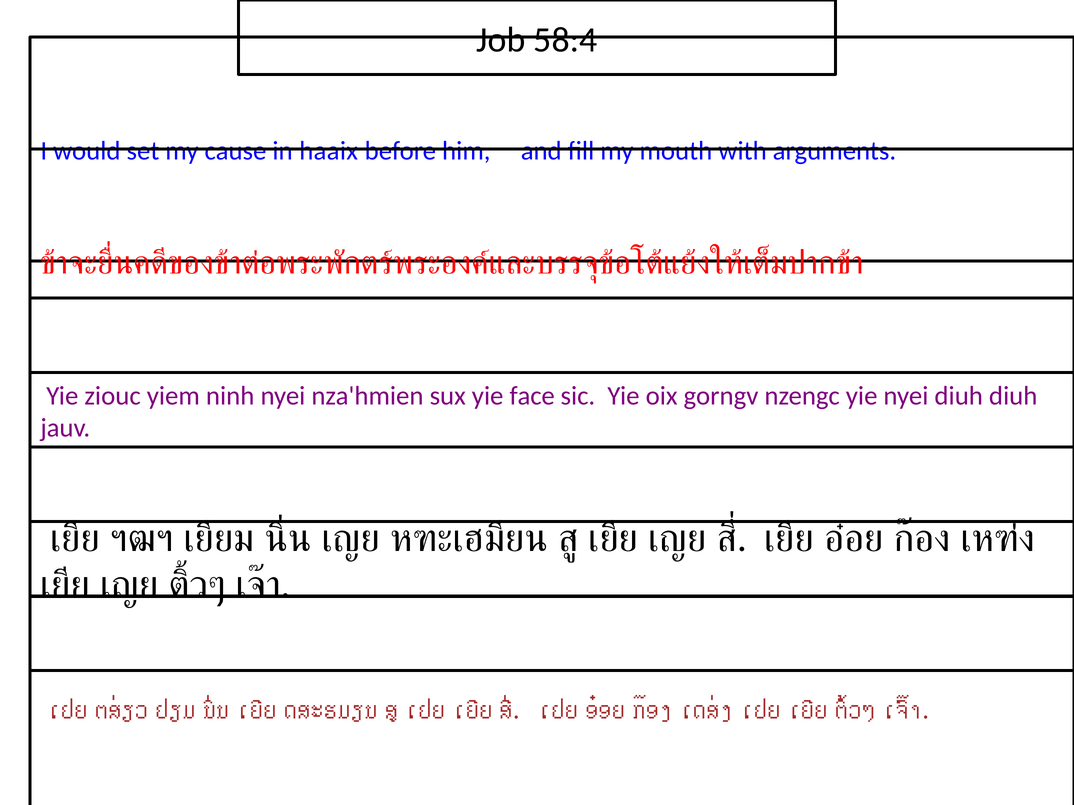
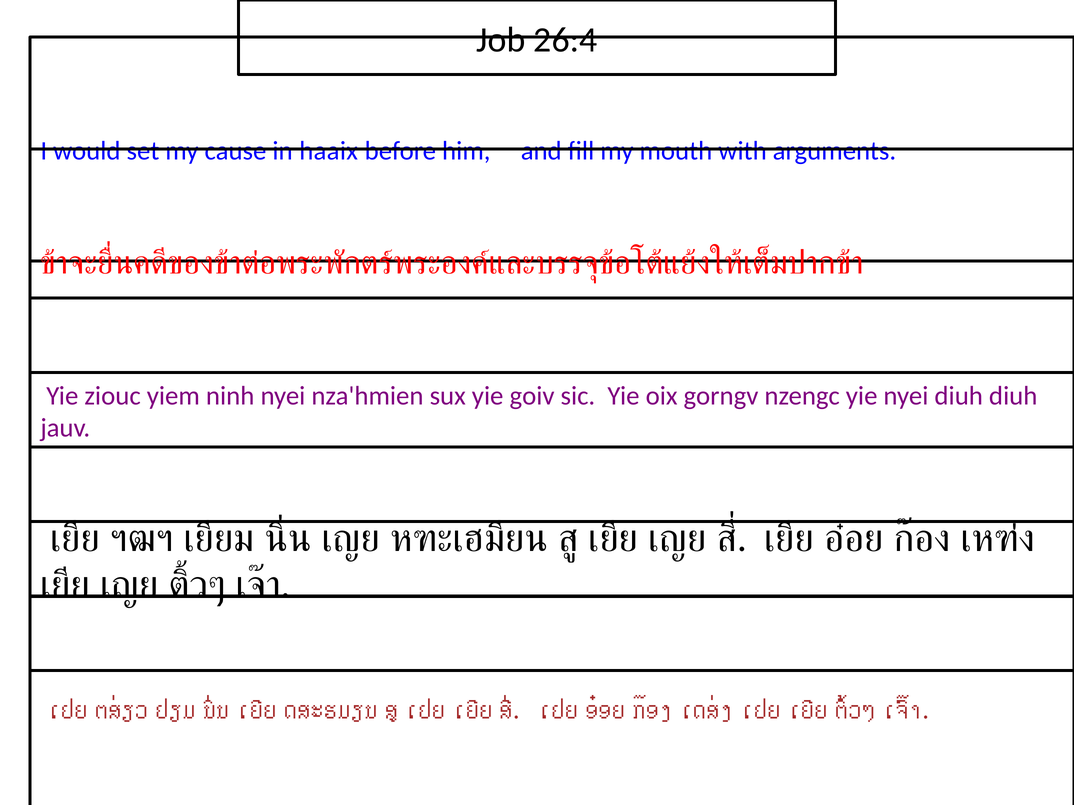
58:4: 58:4 -> 26:4
face: face -> goiv
